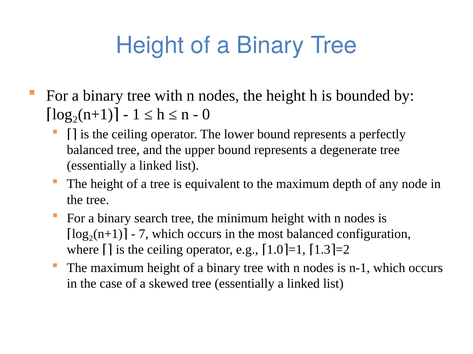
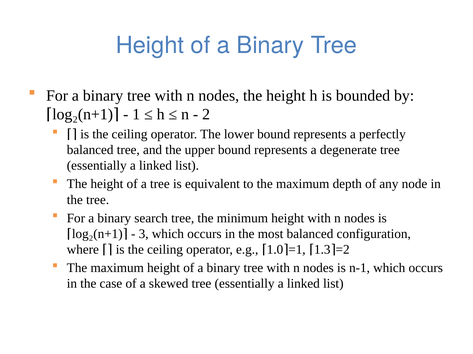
0: 0 -> 2
7: 7 -> 3
